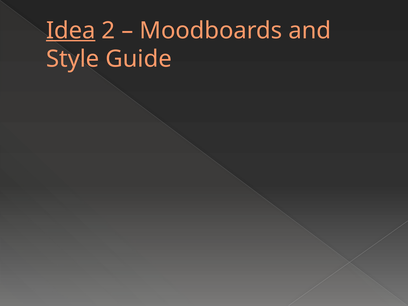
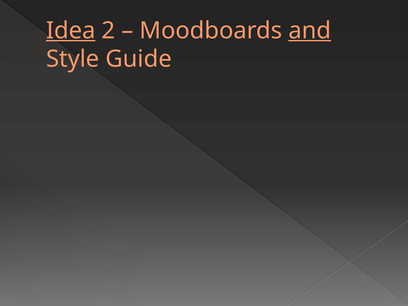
and underline: none -> present
